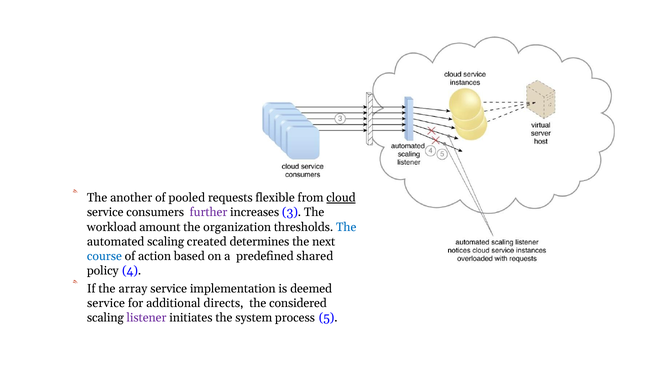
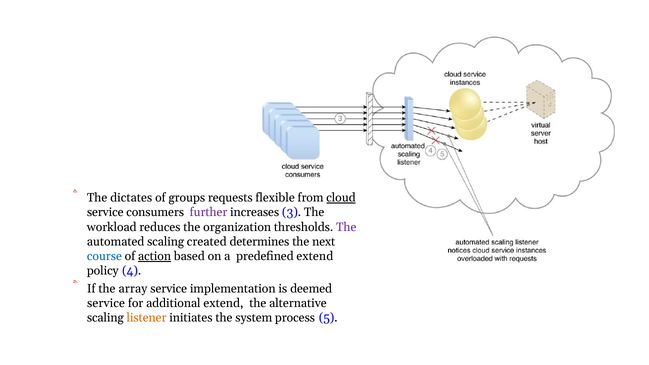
another: another -> dictates
pooled: pooled -> groups
amount: amount -> reduces
The at (346, 227) colour: blue -> purple
action underline: none -> present
predefined shared: shared -> extend
additional directs: directs -> extend
considered: considered -> alternative
listener colour: purple -> orange
